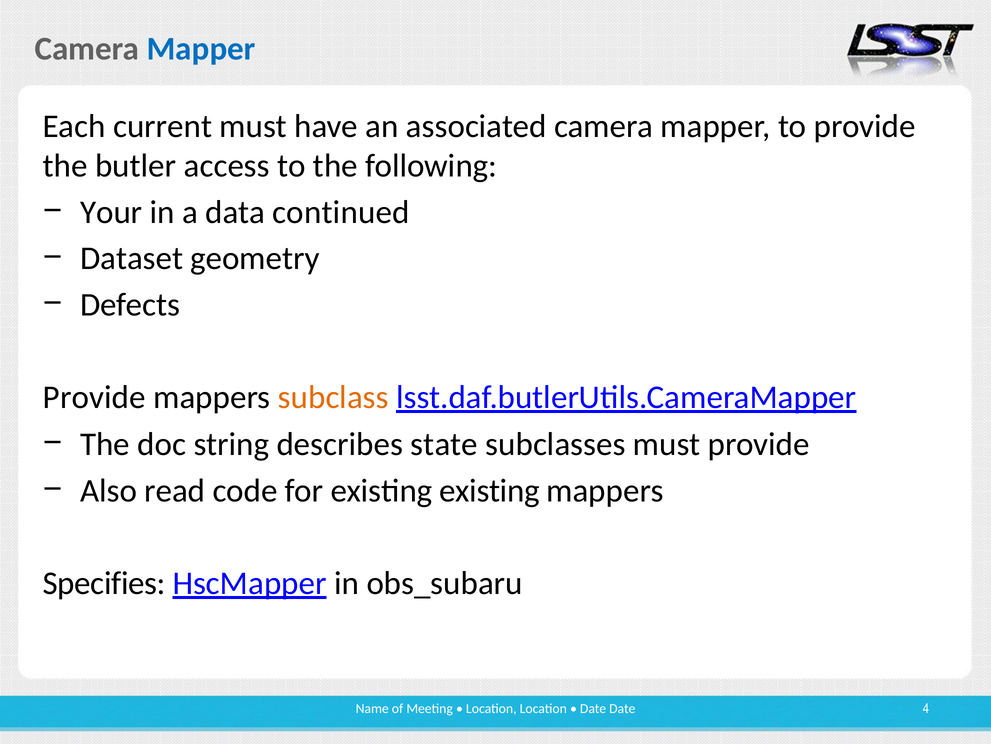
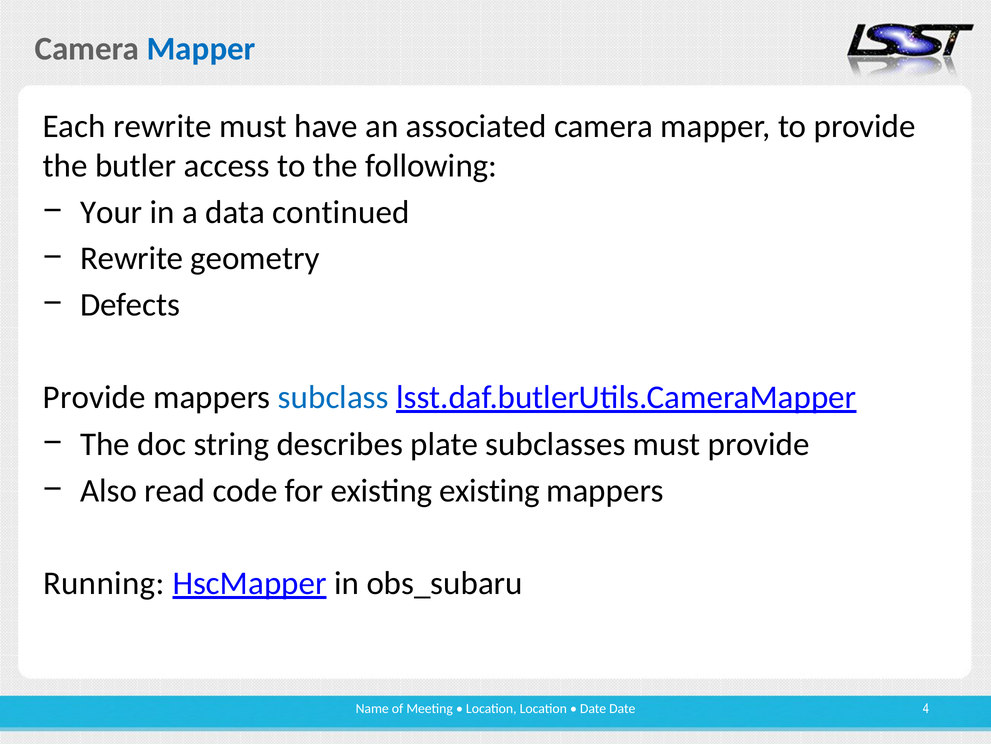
Each current: current -> rewrite
Dataset at (132, 258): Dataset -> Rewrite
subclass colour: orange -> blue
state: state -> plate
Specifies: Specifies -> Running
